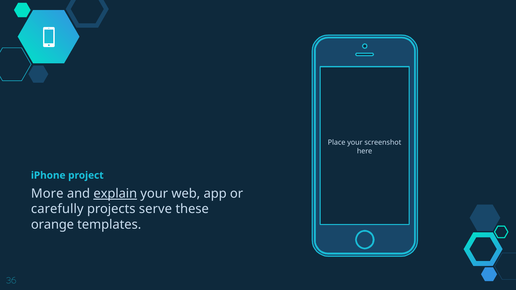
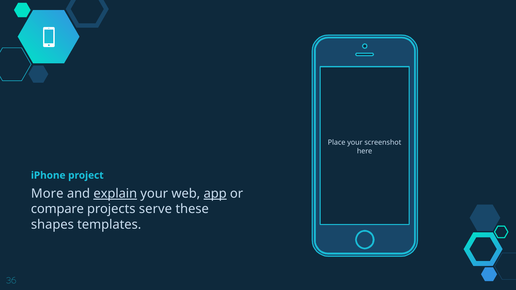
app underline: none -> present
carefully: carefully -> compare
orange: orange -> shapes
